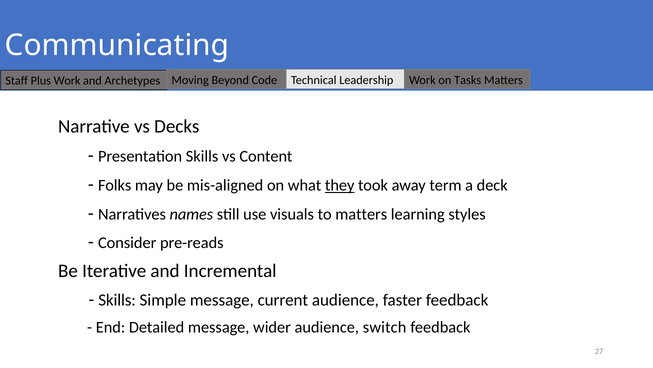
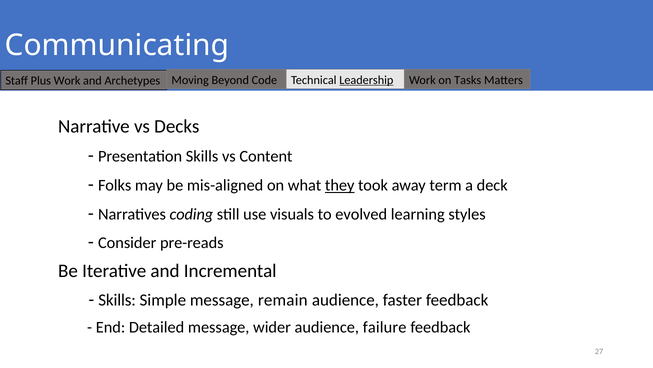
Leadership underline: none -> present
names: names -> coding
to matters: matters -> evolved
current: current -> remain
switch: switch -> failure
